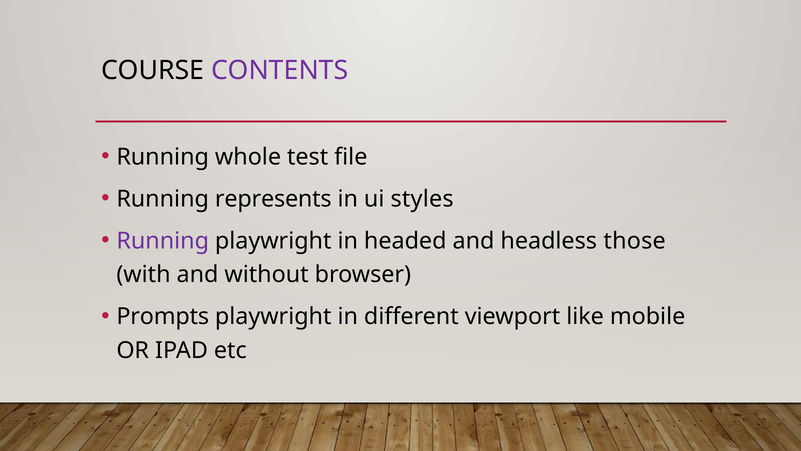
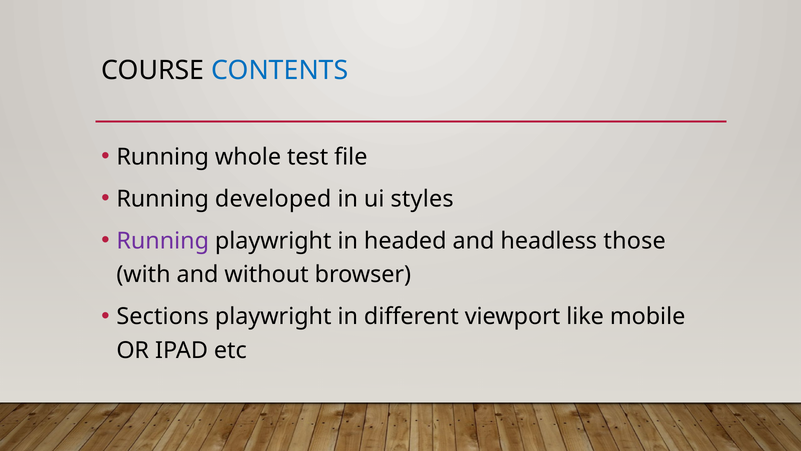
CONTENTS colour: purple -> blue
represents: represents -> developed
Prompts: Prompts -> Sections
